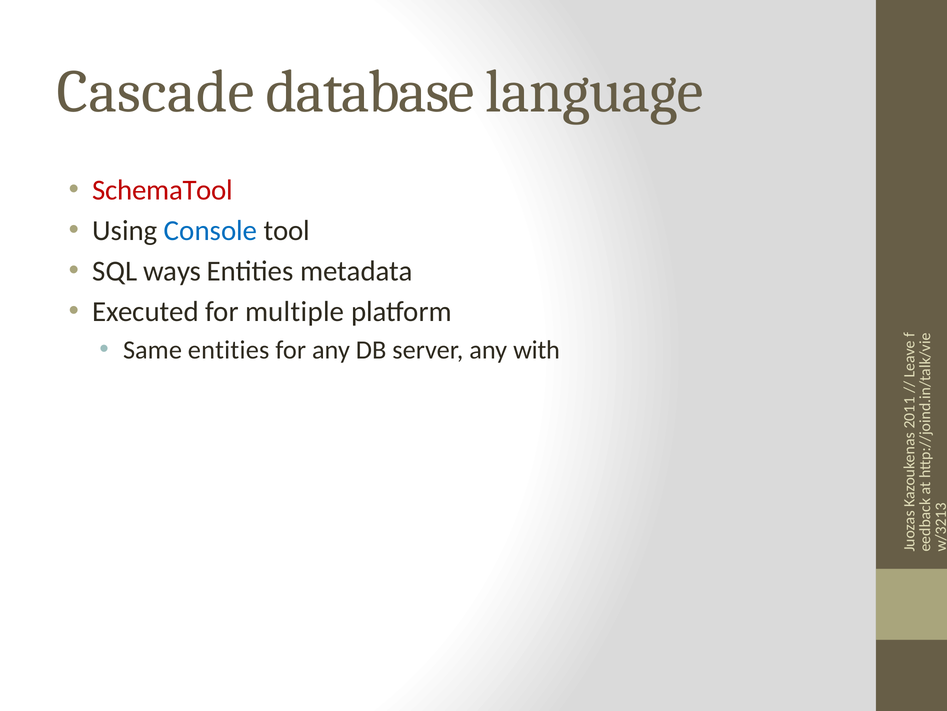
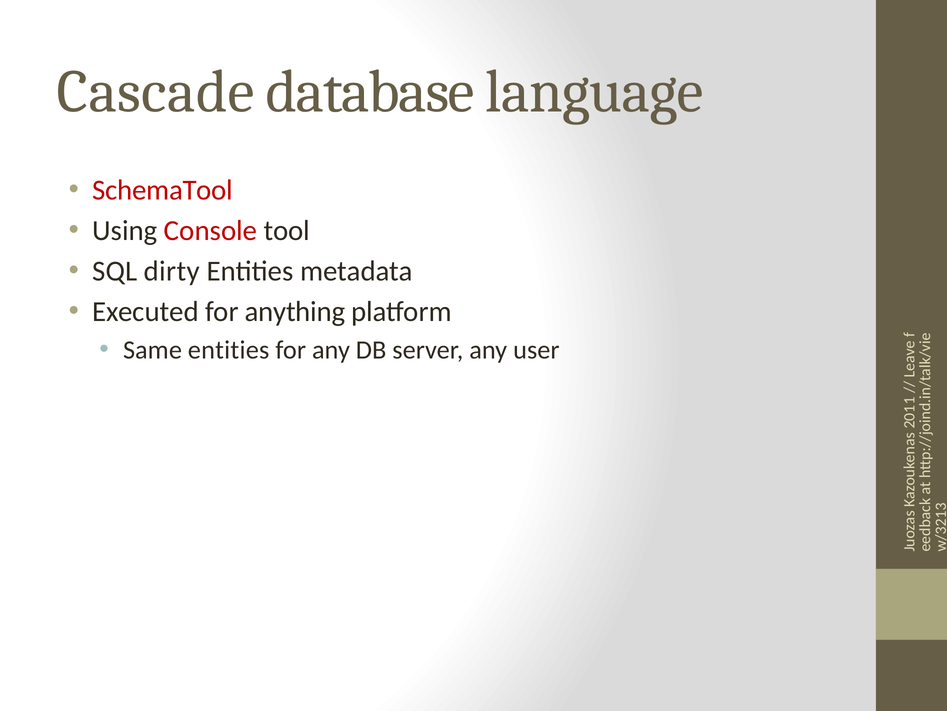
Console colour: blue -> red
ways: ways -> dirty
multiple: multiple -> anything
with: with -> user
